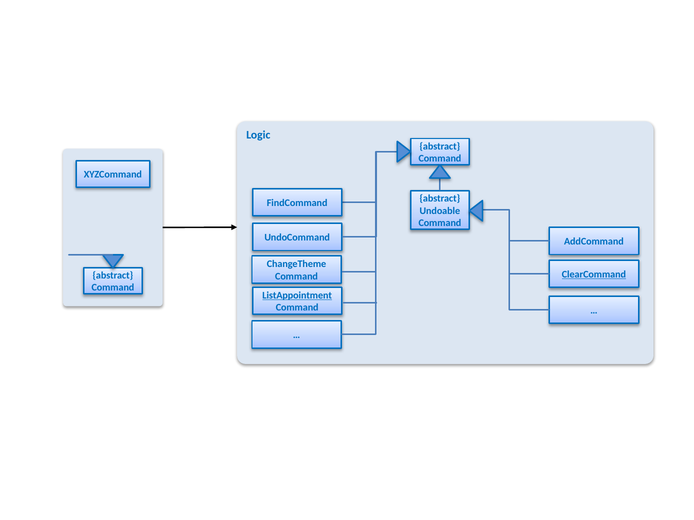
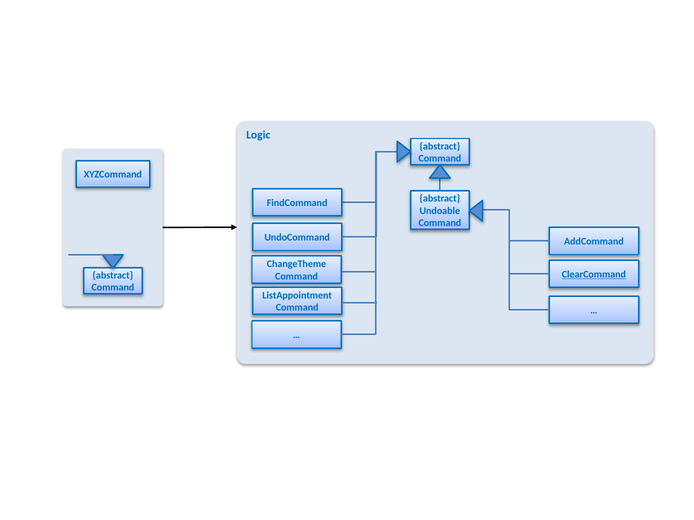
ListAppointment underline: present -> none
